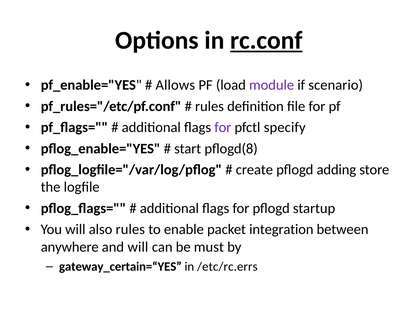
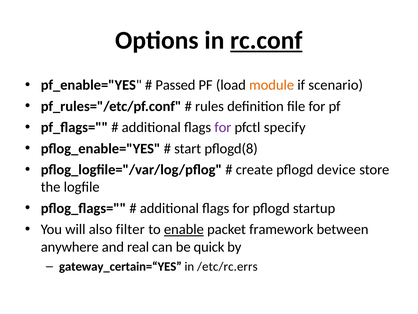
Allows: Allows -> Passed
module colour: purple -> orange
adding: adding -> device
also rules: rules -> filter
enable underline: none -> present
integration: integration -> framework
and will: will -> real
must: must -> quick
